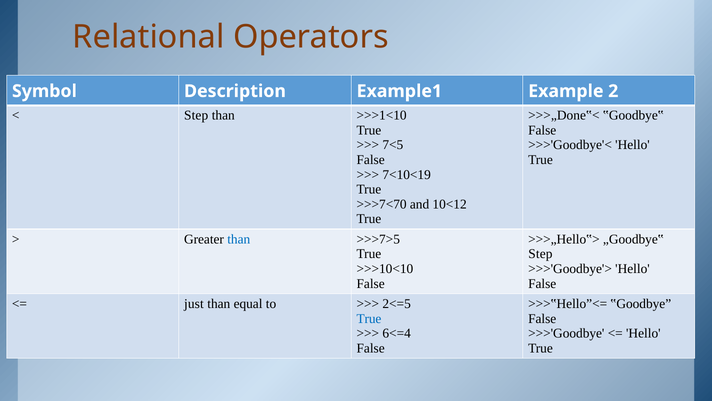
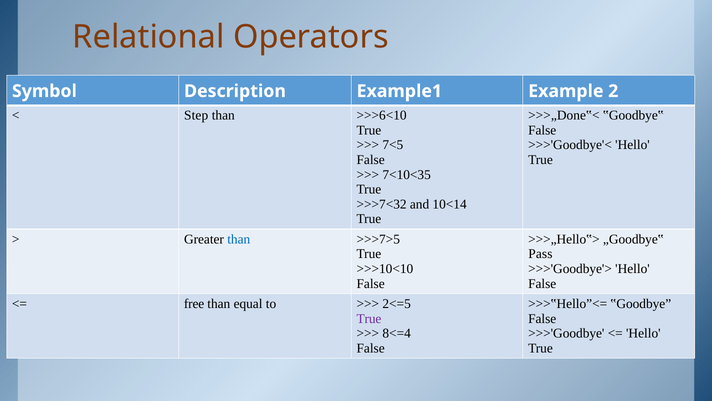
>>>1<10: >>>1<10 -> >>>6<10
7<10<19: 7<10<19 -> 7<10<35
>>>7<70: >>>7<70 -> >>>7<32
10<12: 10<12 -> 10<14
Step at (540, 254): Step -> Pass
just: just -> free
True at (369, 318) colour: blue -> purple
6<=4: 6<=4 -> 8<=4
